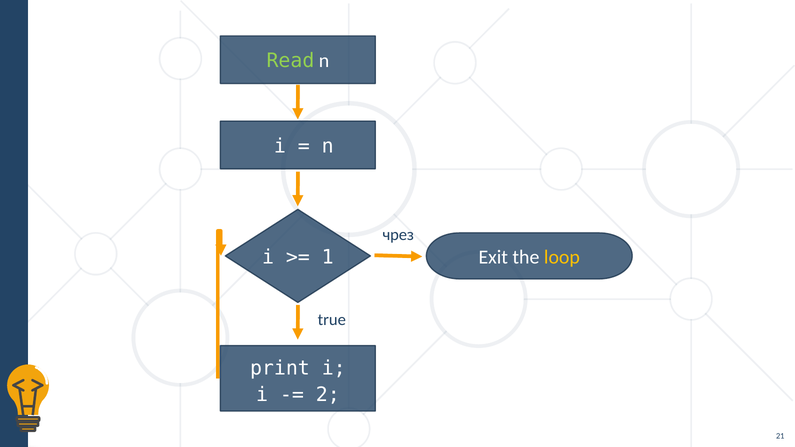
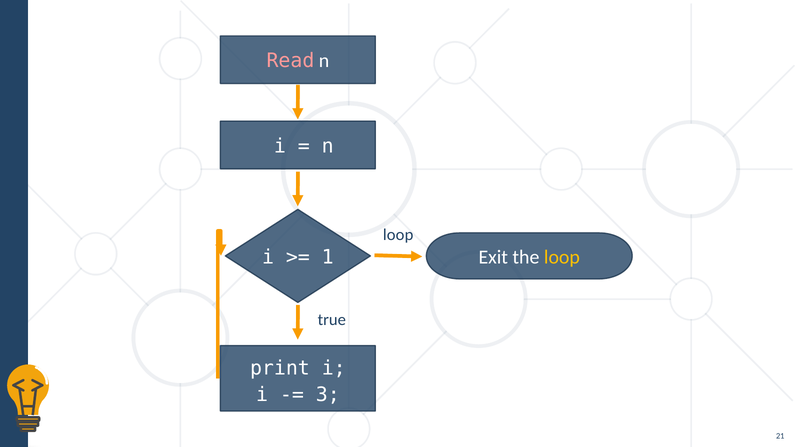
Read colour: light green -> pink
чрез at (398, 235): чрез -> loop
2: 2 -> 3
